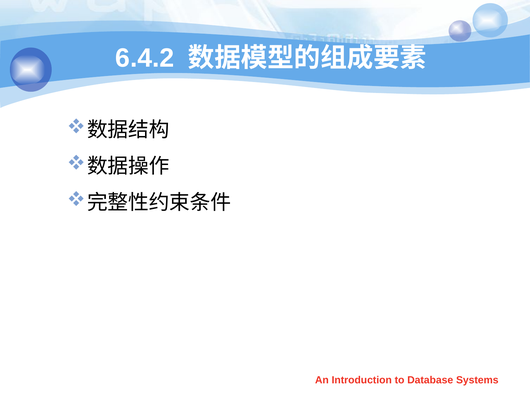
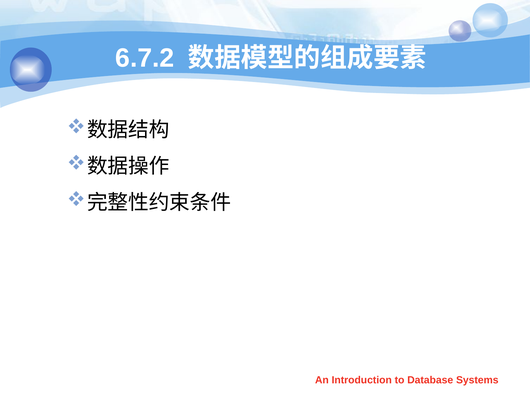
6.4.2: 6.4.2 -> 6.7.2
